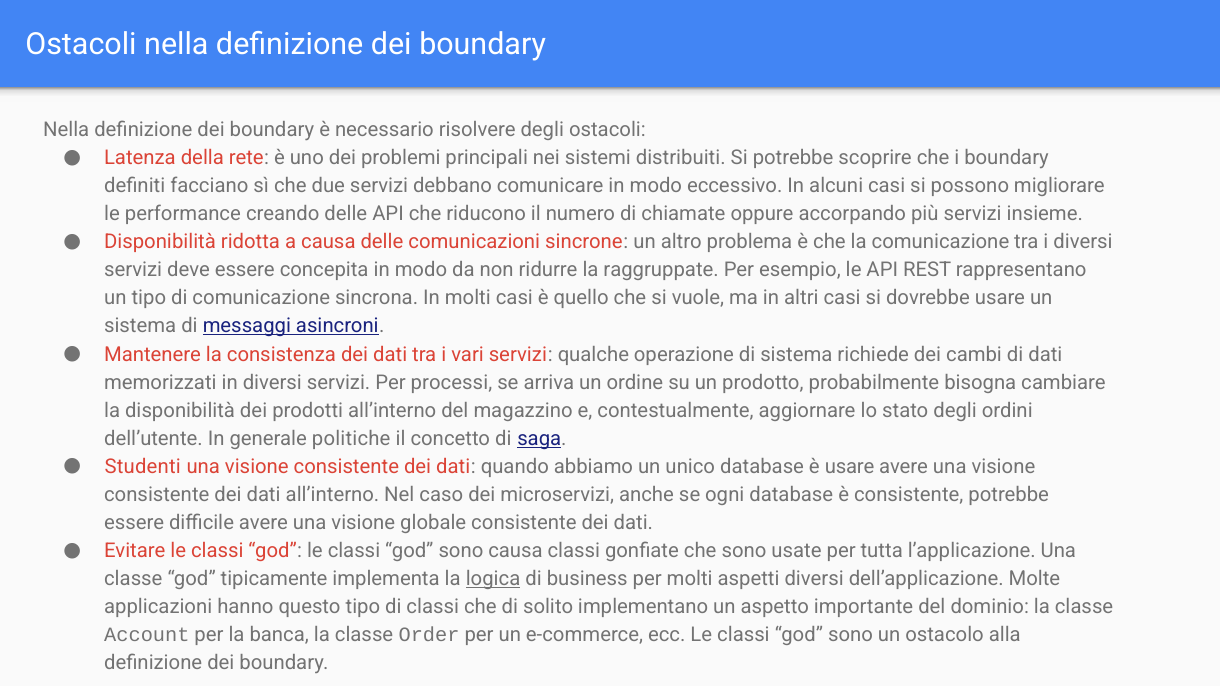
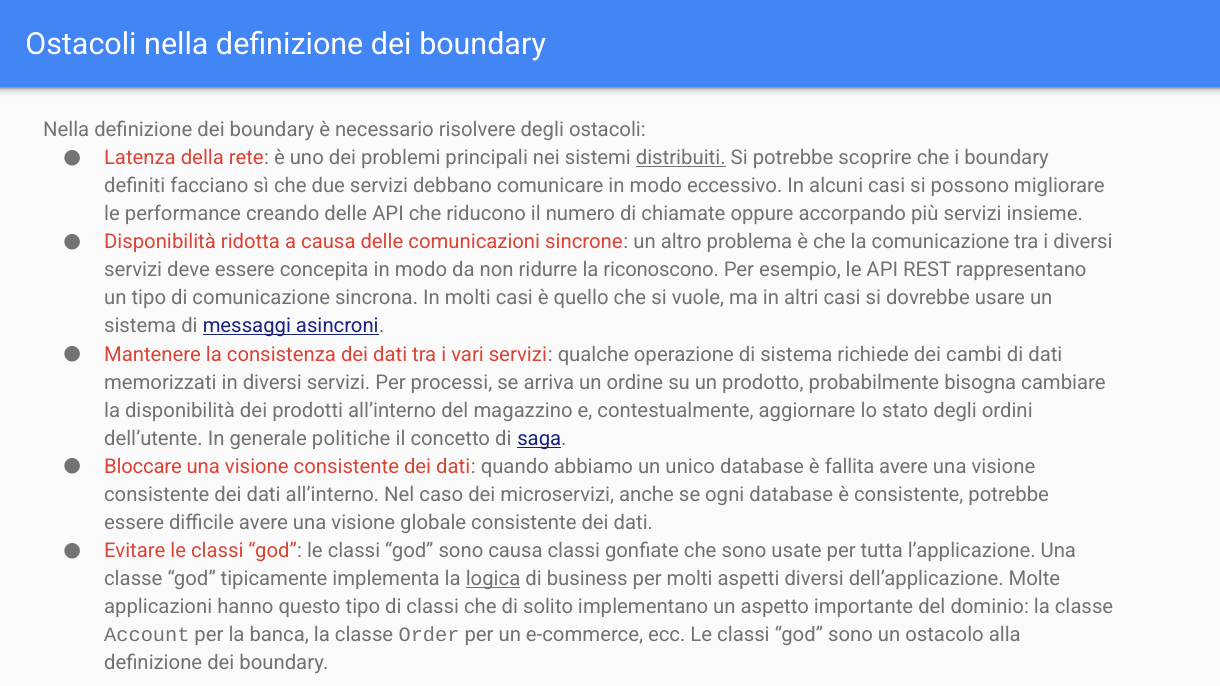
distribuiti underline: none -> present
raggruppate: raggruppate -> riconoscono
Studenti: Studenti -> Bloccare
è usare: usare -> fallita
